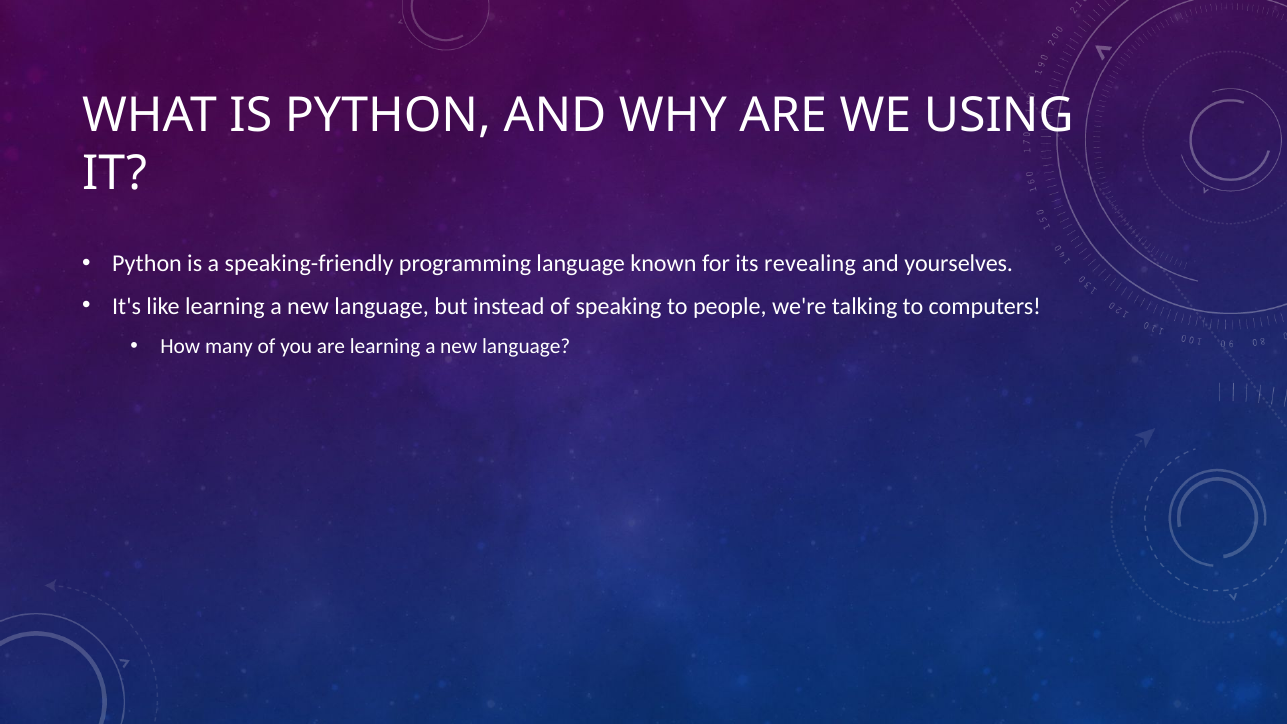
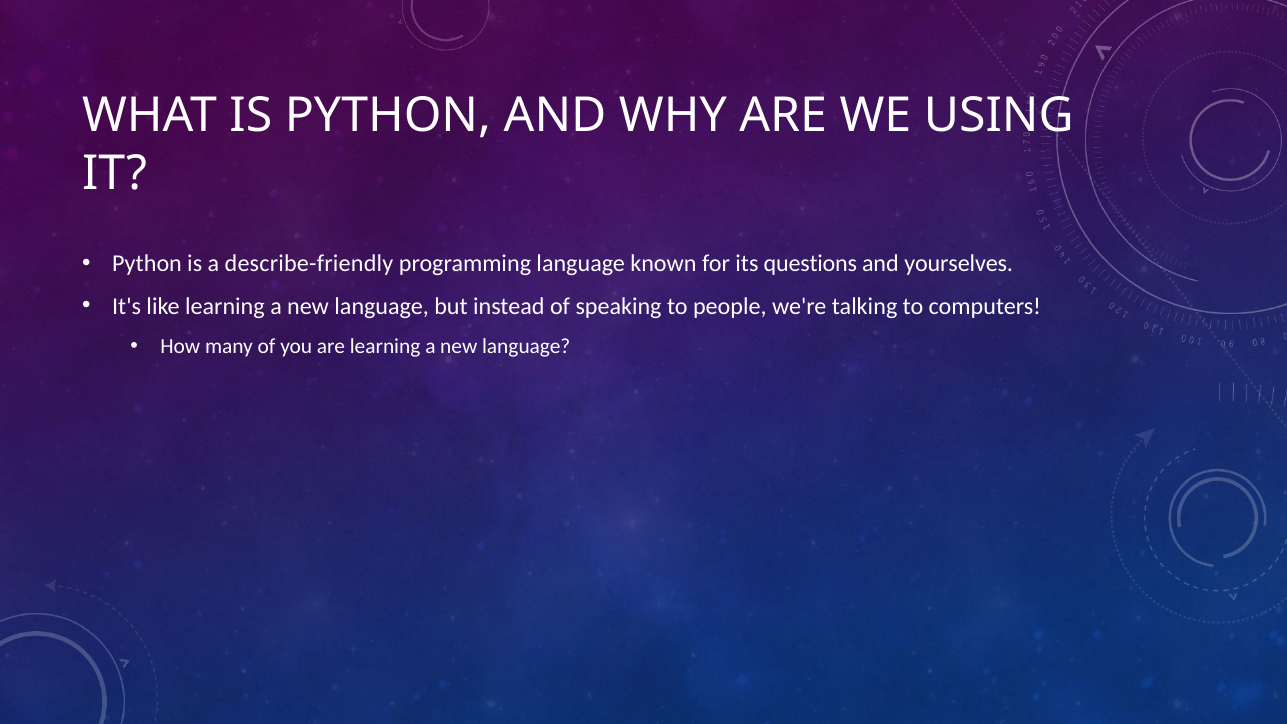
speaking-friendly: speaking-friendly -> describe-friendly
revealing: revealing -> questions
